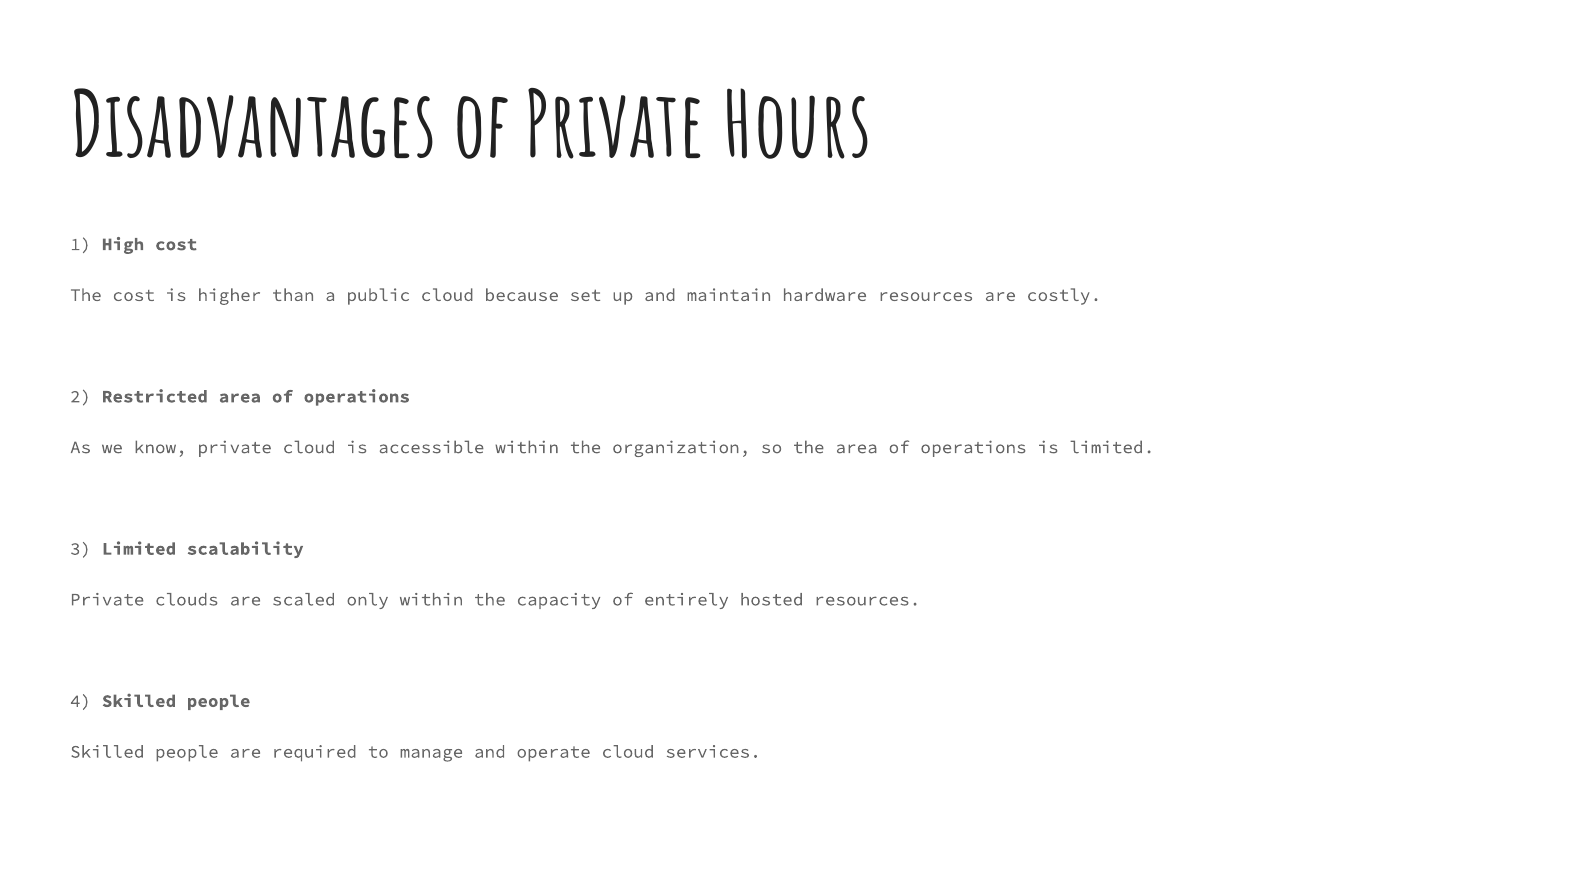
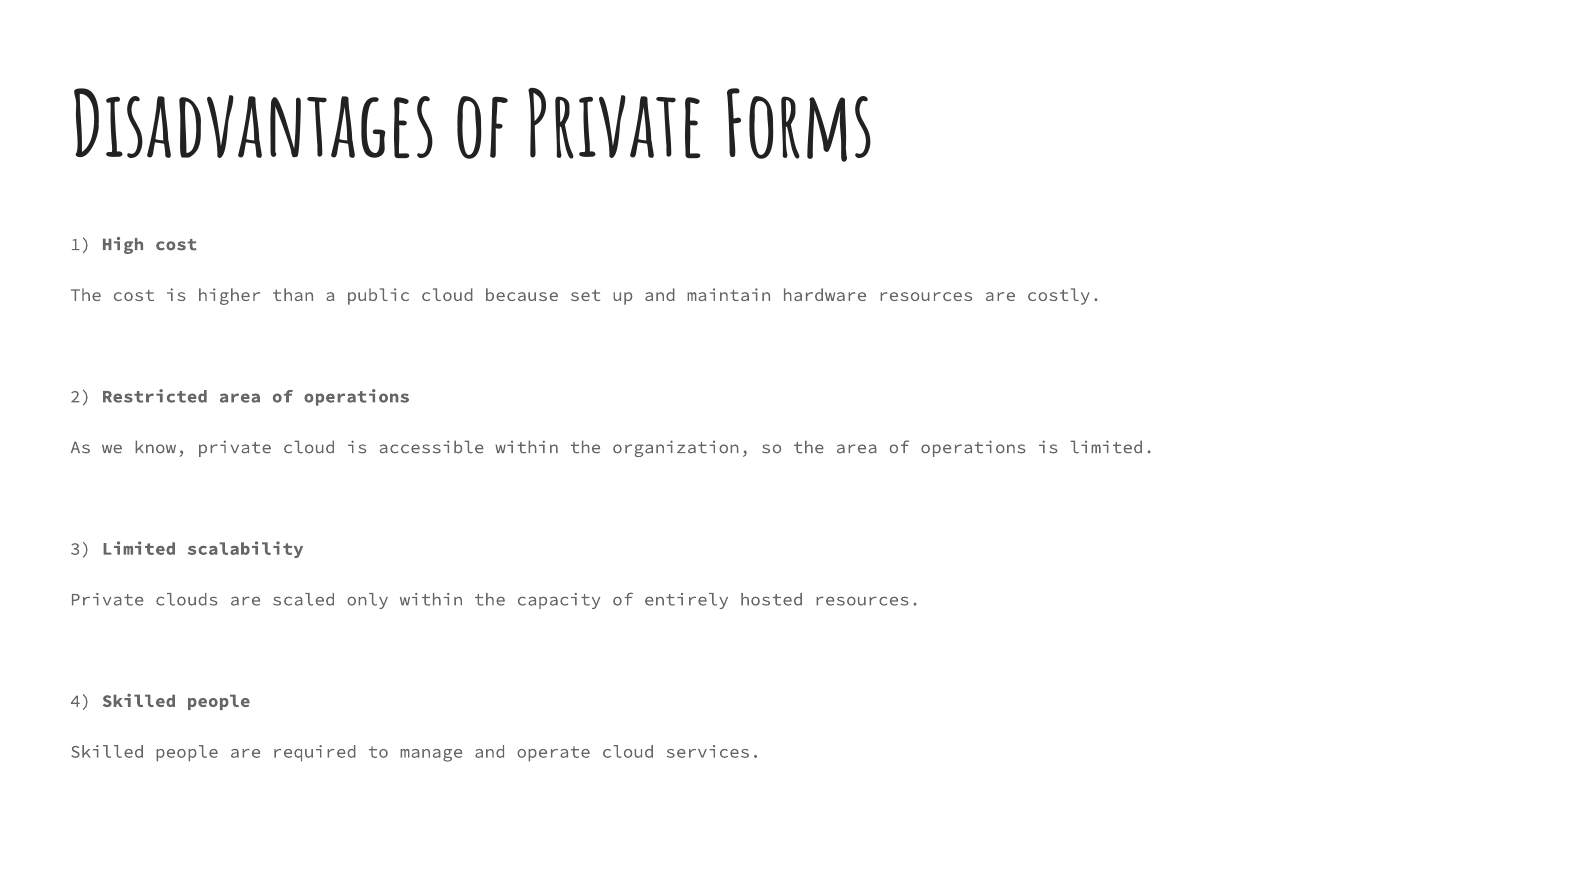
Hours: Hours -> Forms
